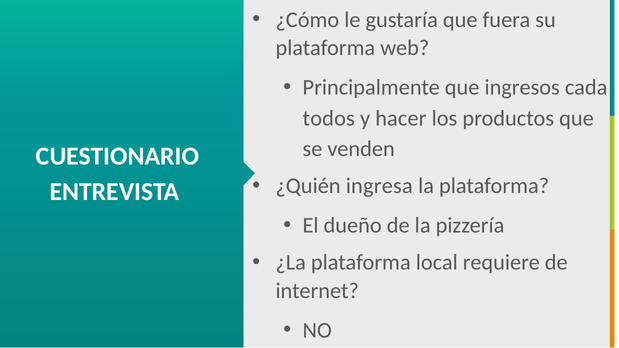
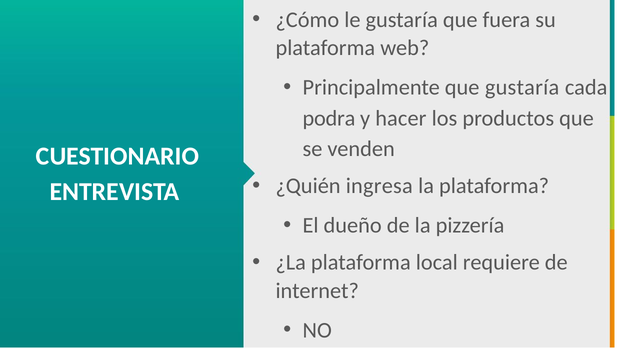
que ingresos: ingresos -> gustaría
todos: todos -> podra
